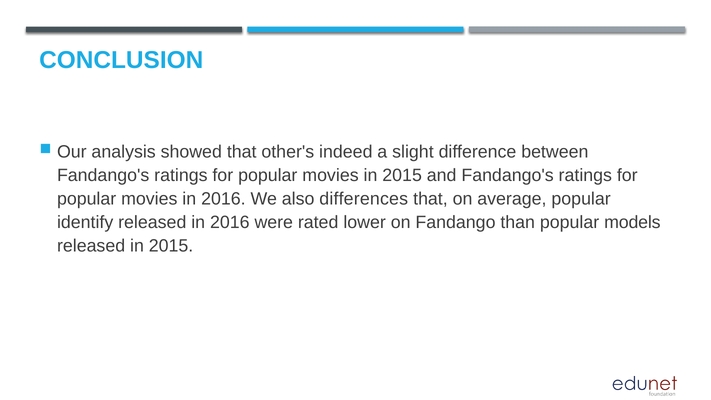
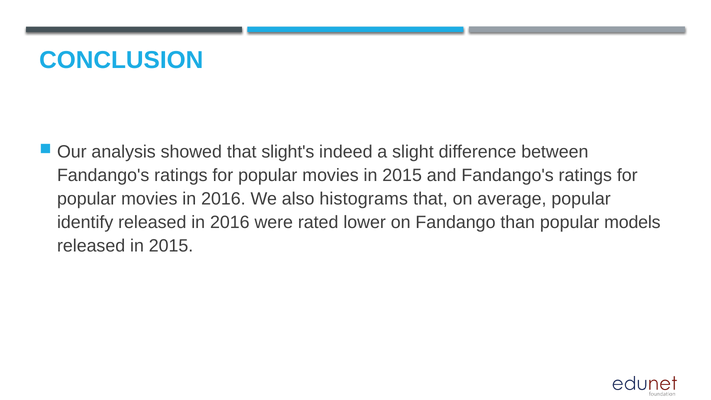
other's: other's -> slight's
differences: differences -> histograms
